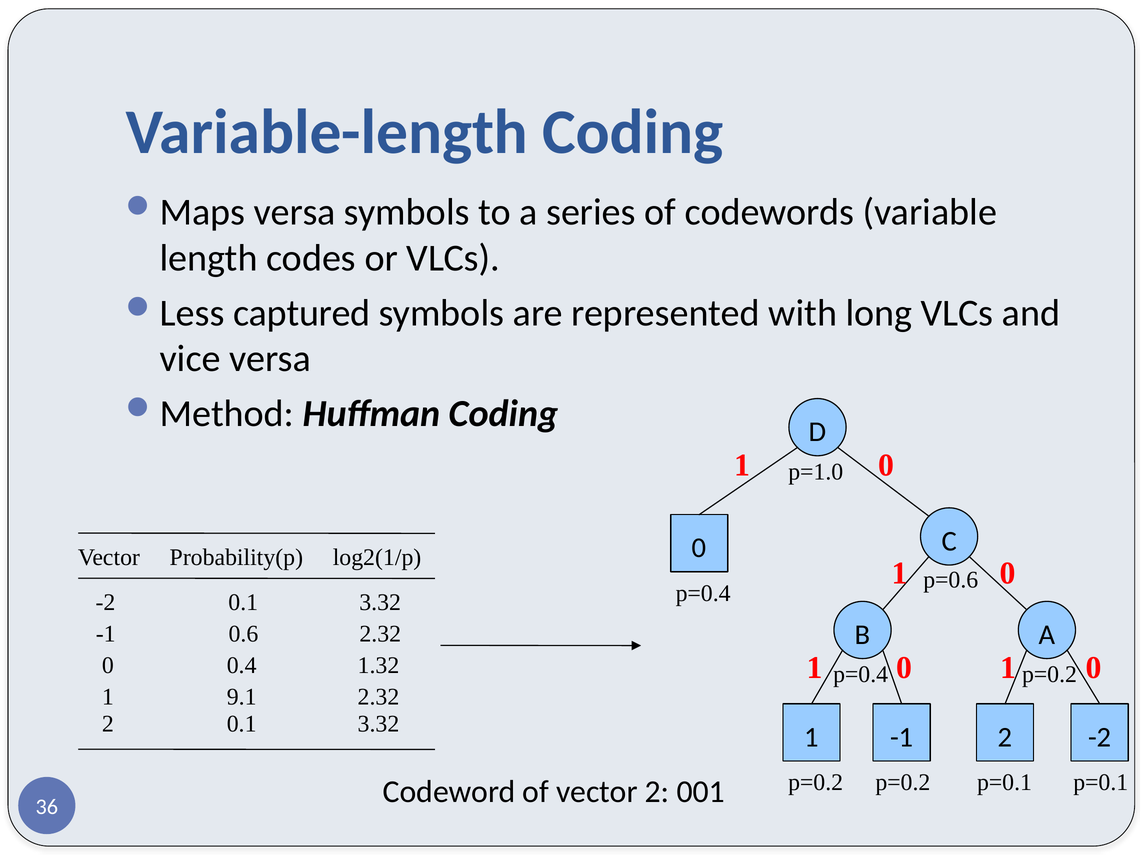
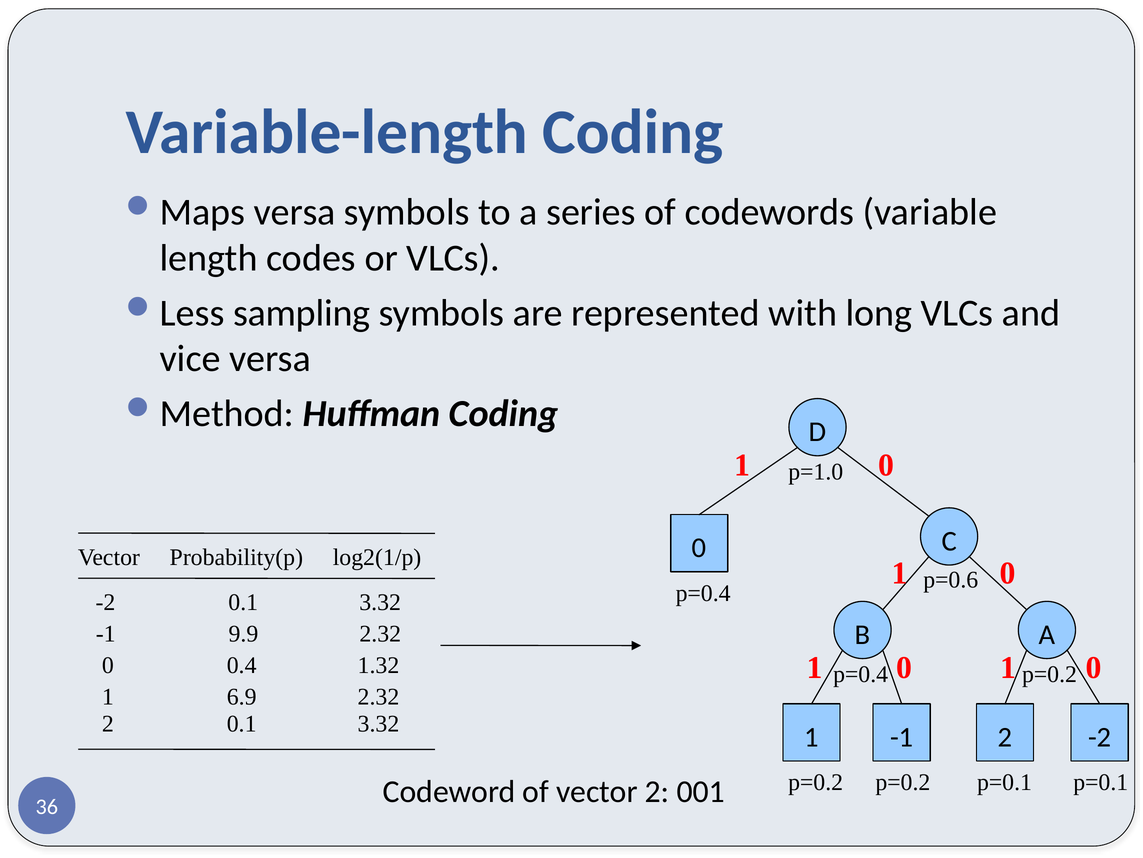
captured: captured -> sampling
0.6: 0.6 -> 9.9
9.1: 9.1 -> 6.9
